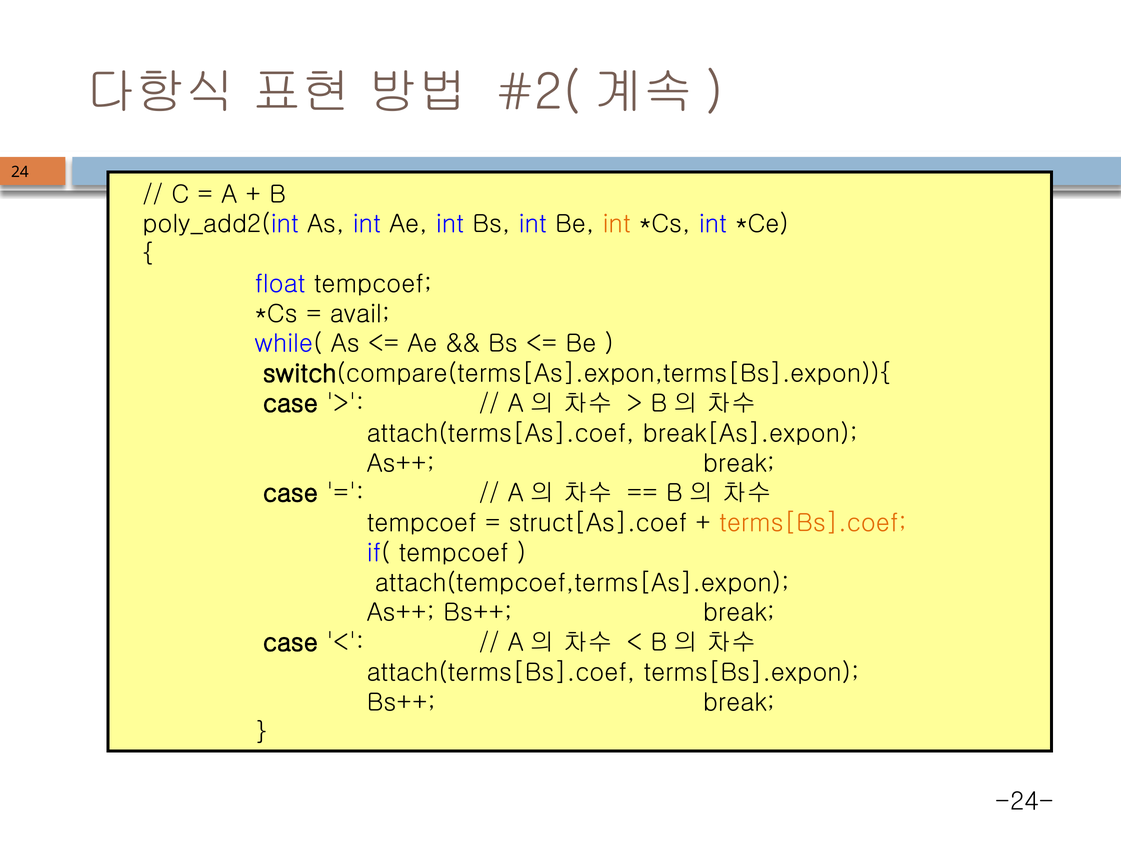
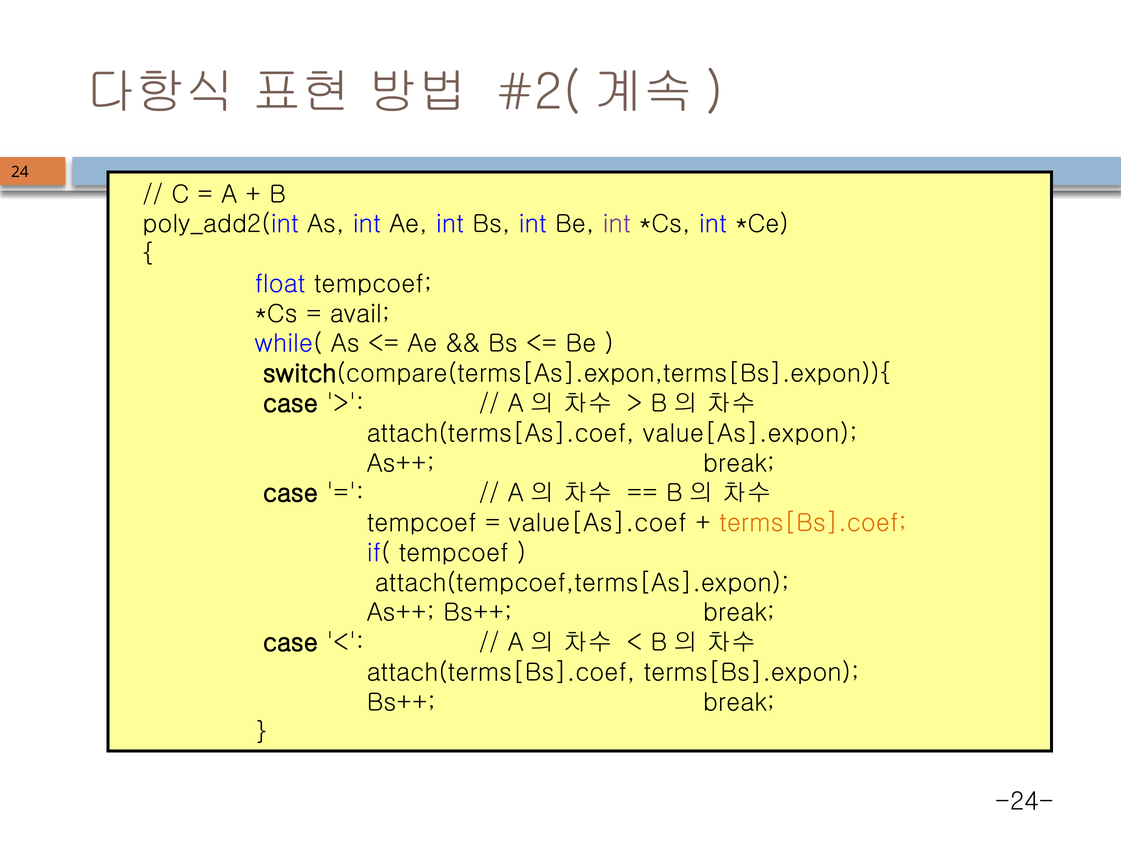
int at (617, 224) colour: orange -> purple
break[As].expon: break[As].expon -> value[As].expon
struct[As].coef: struct[As].coef -> value[As].coef
